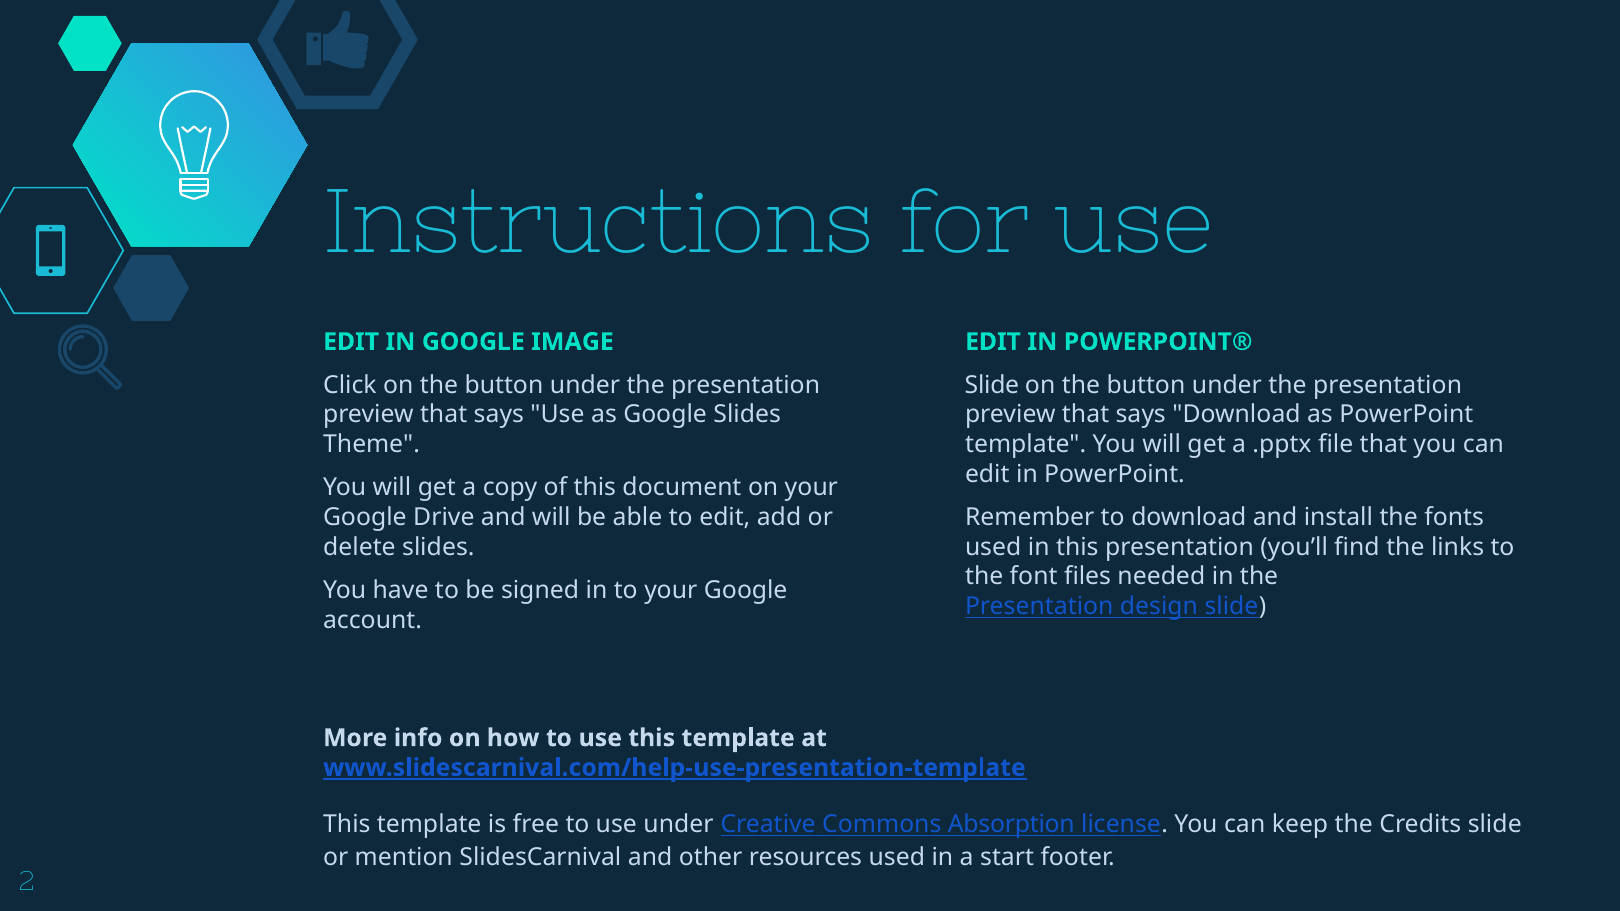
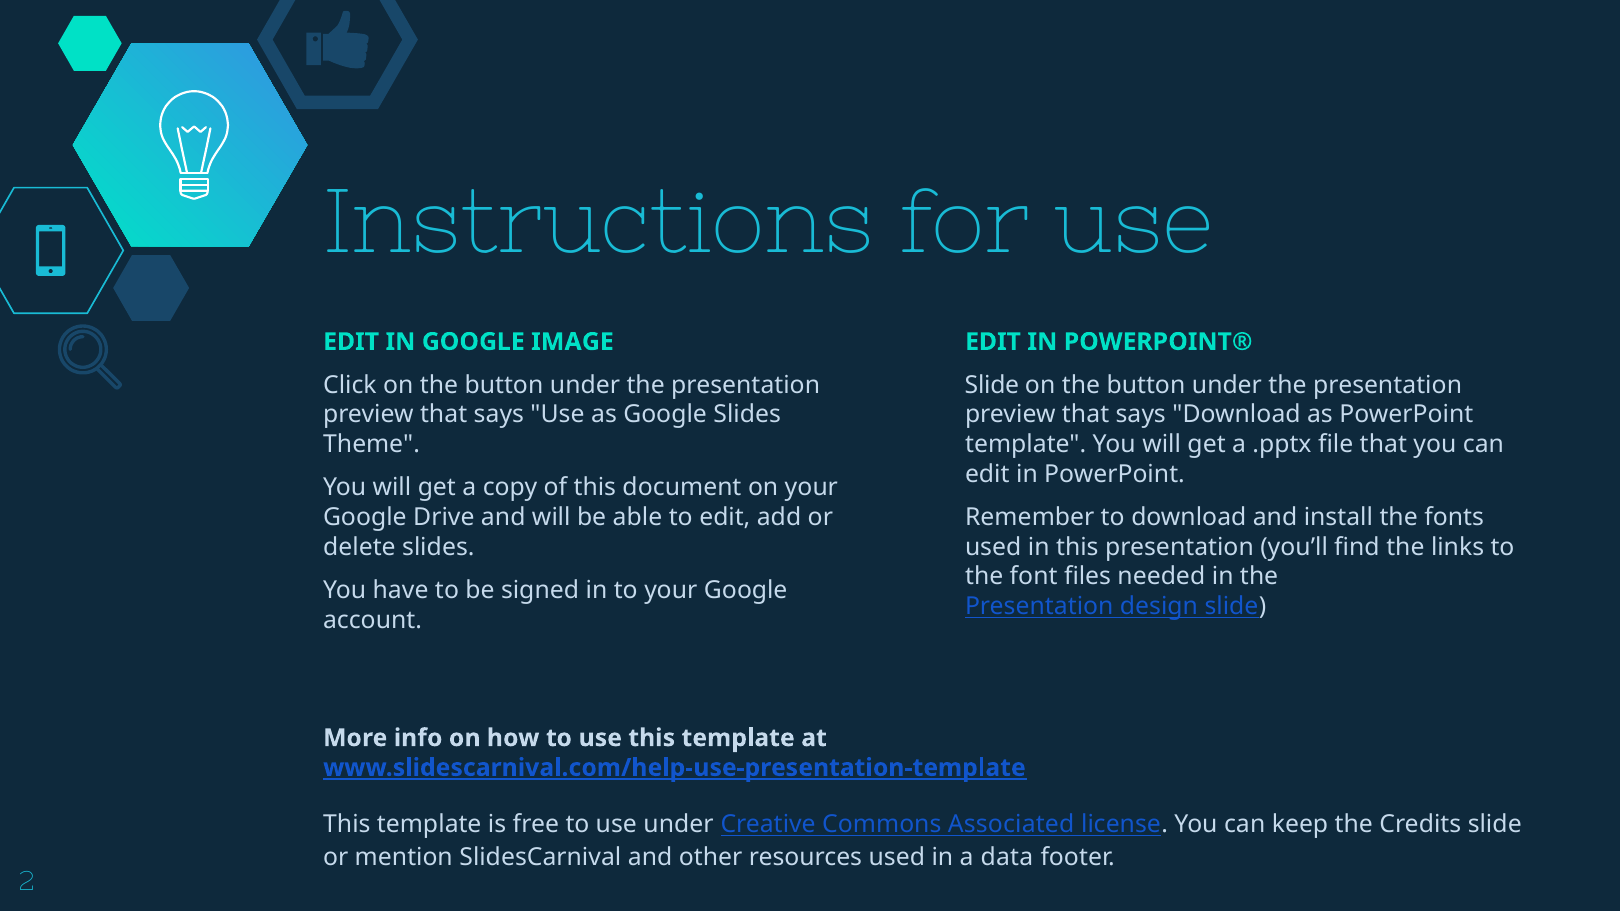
Absorption: Absorption -> Associated
start: start -> data
